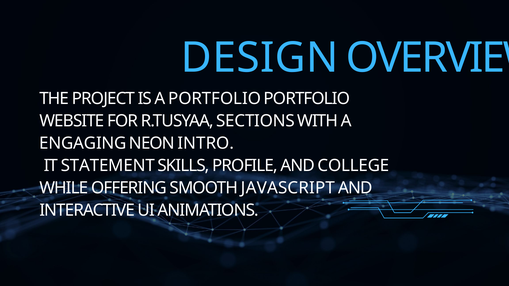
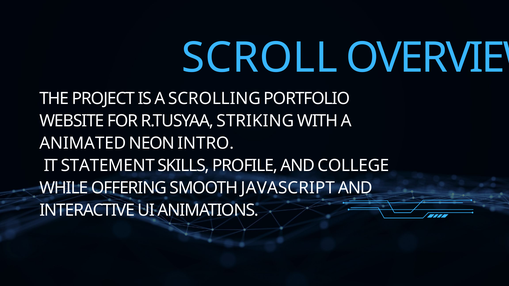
DESIGN: DESIGN -> SCROLL
A PORTFOLIO: PORTFOLIO -> SCROLLING
SECTIONS: SECTIONS -> STRIKING
ENGAGING: ENGAGING -> ANIMATED
